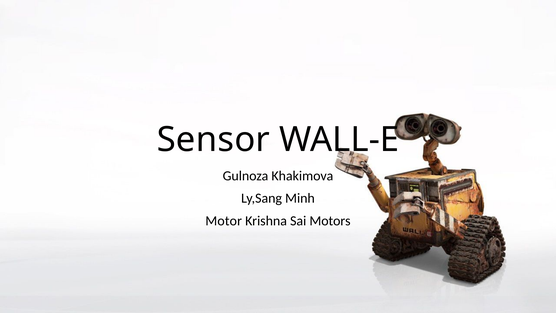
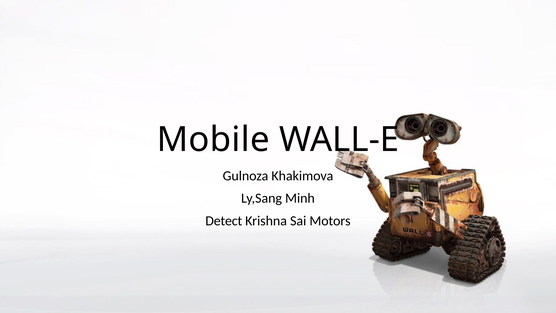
Sensor: Sensor -> Mobile
Motor: Motor -> Detect
